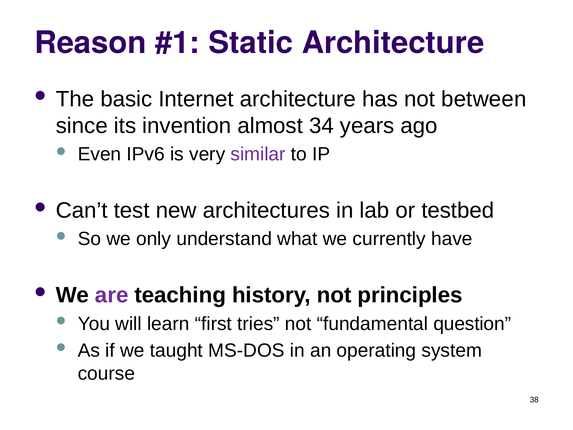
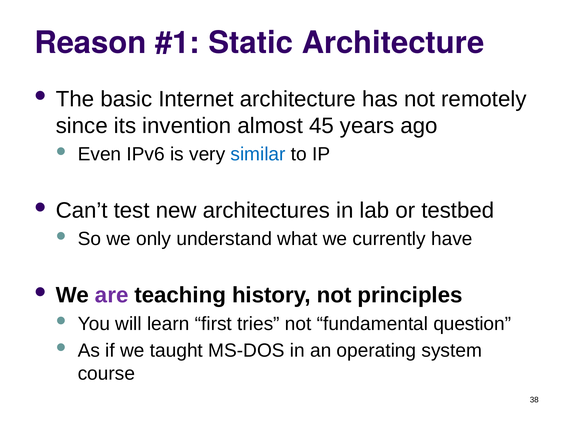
between: between -> remotely
34: 34 -> 45
similar colour: purple -> blue
